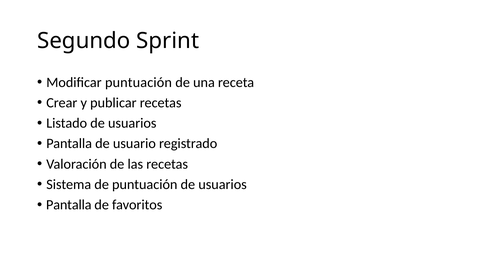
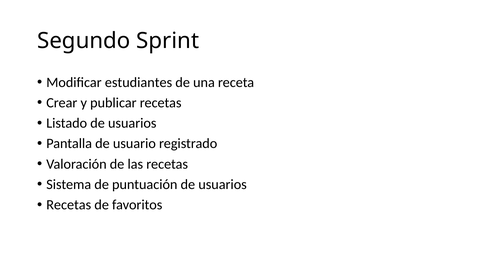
Modificar puntuación: puntuación -> estudiantes
Pantalla at (69, 205): Pantalla -> Recetas
